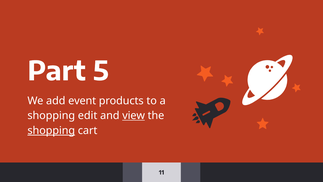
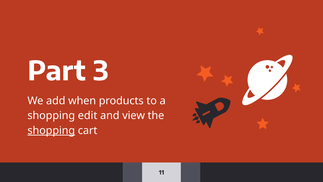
5: 5 -> 3
event: event -> when
view underline: present -> none
